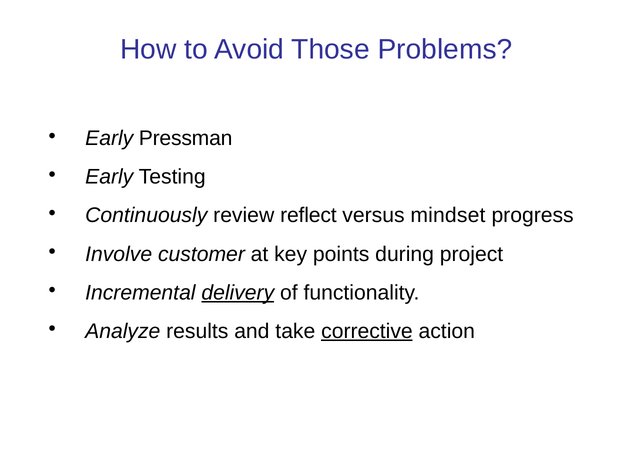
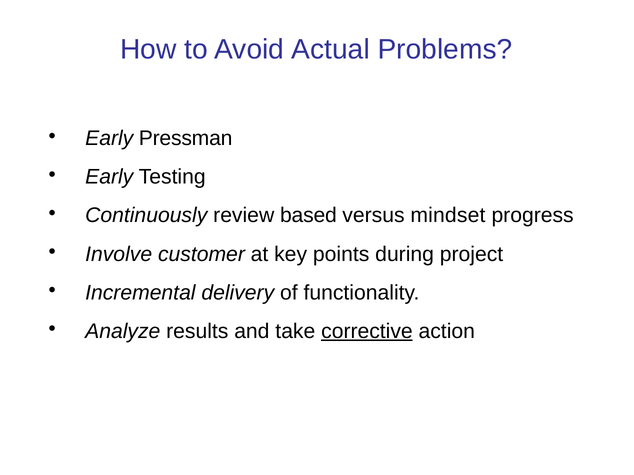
Those: Those -> Actual
reflect: reflect -> based
delivery underline: present -> none
